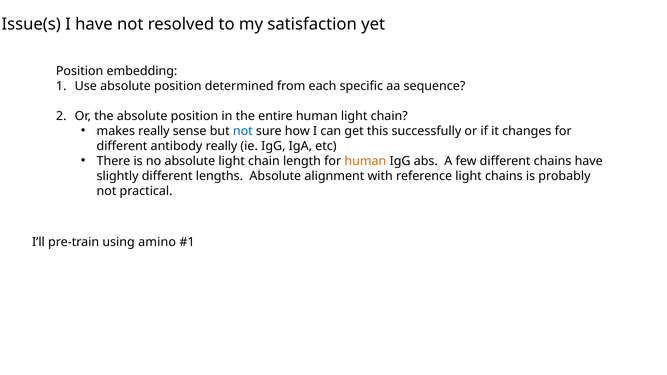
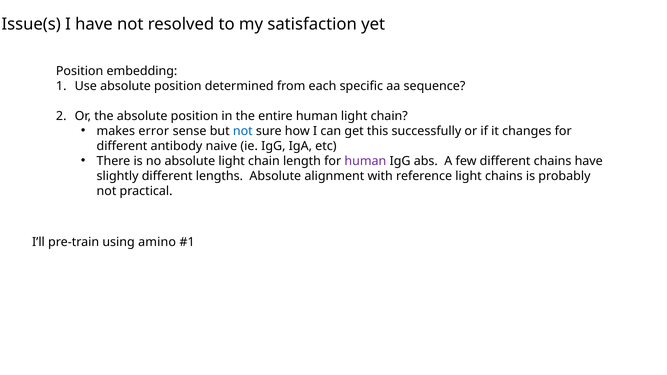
makes really: really -> error
antibody really: really -> naive
human at (365, 161) colour: orange -> purple
